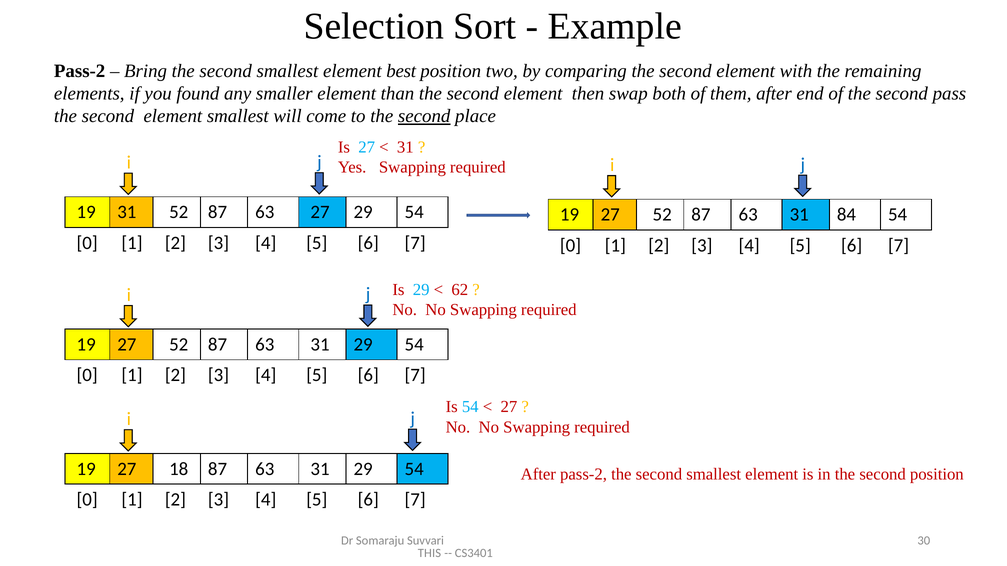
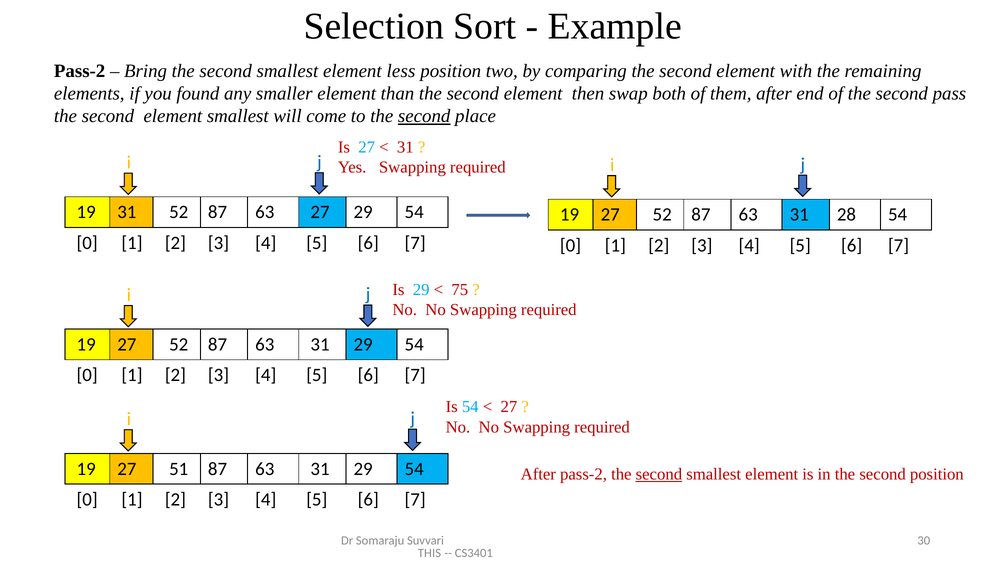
best: best -> less
84: 84 -> 28
62: 62 -> 75
18: 18 -> 51
second at (659, 475) underline: none -> present
